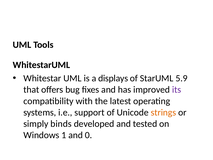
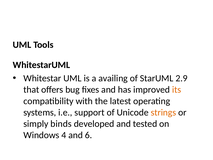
displays: displays -> availing
5.9: 5.9 -> 2.9
its colour: purple -> orange
1: 1 -> 4
0: 0 -> 6
